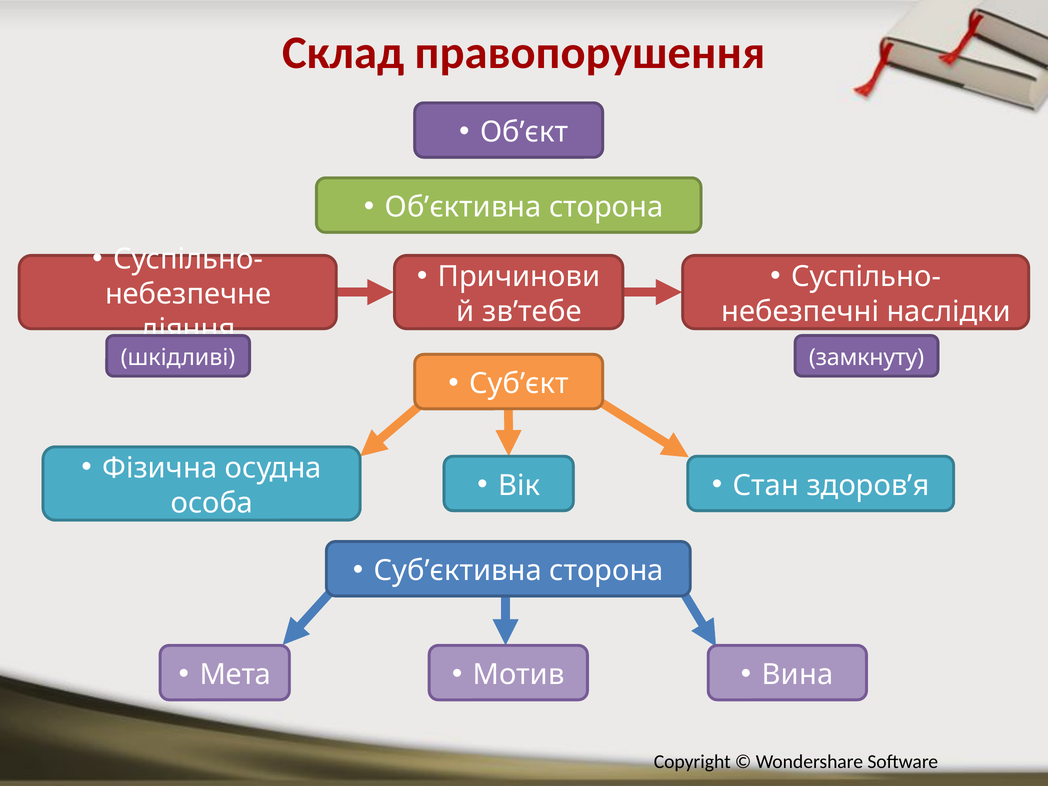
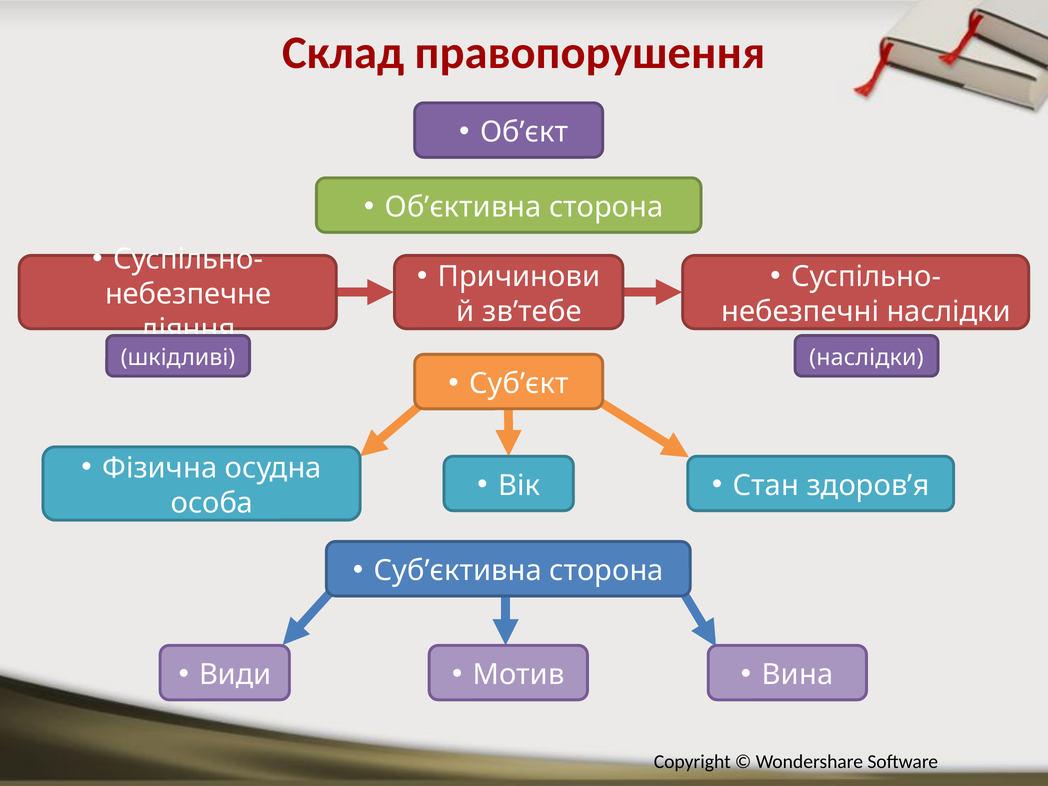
шкідливі замкнуту: замкнуту -> наслідки
Мета: Мета -> Види
